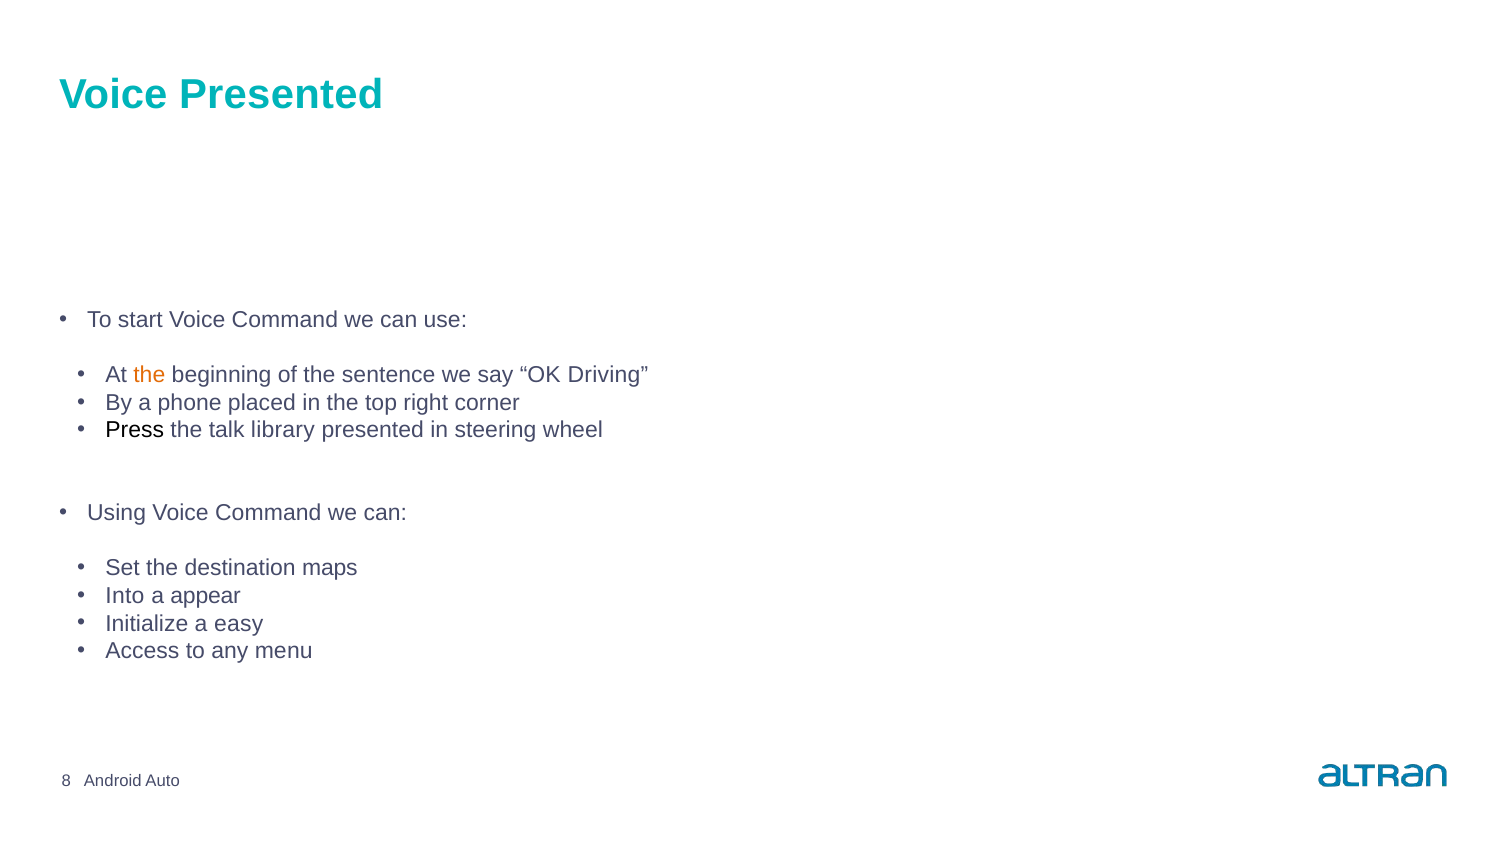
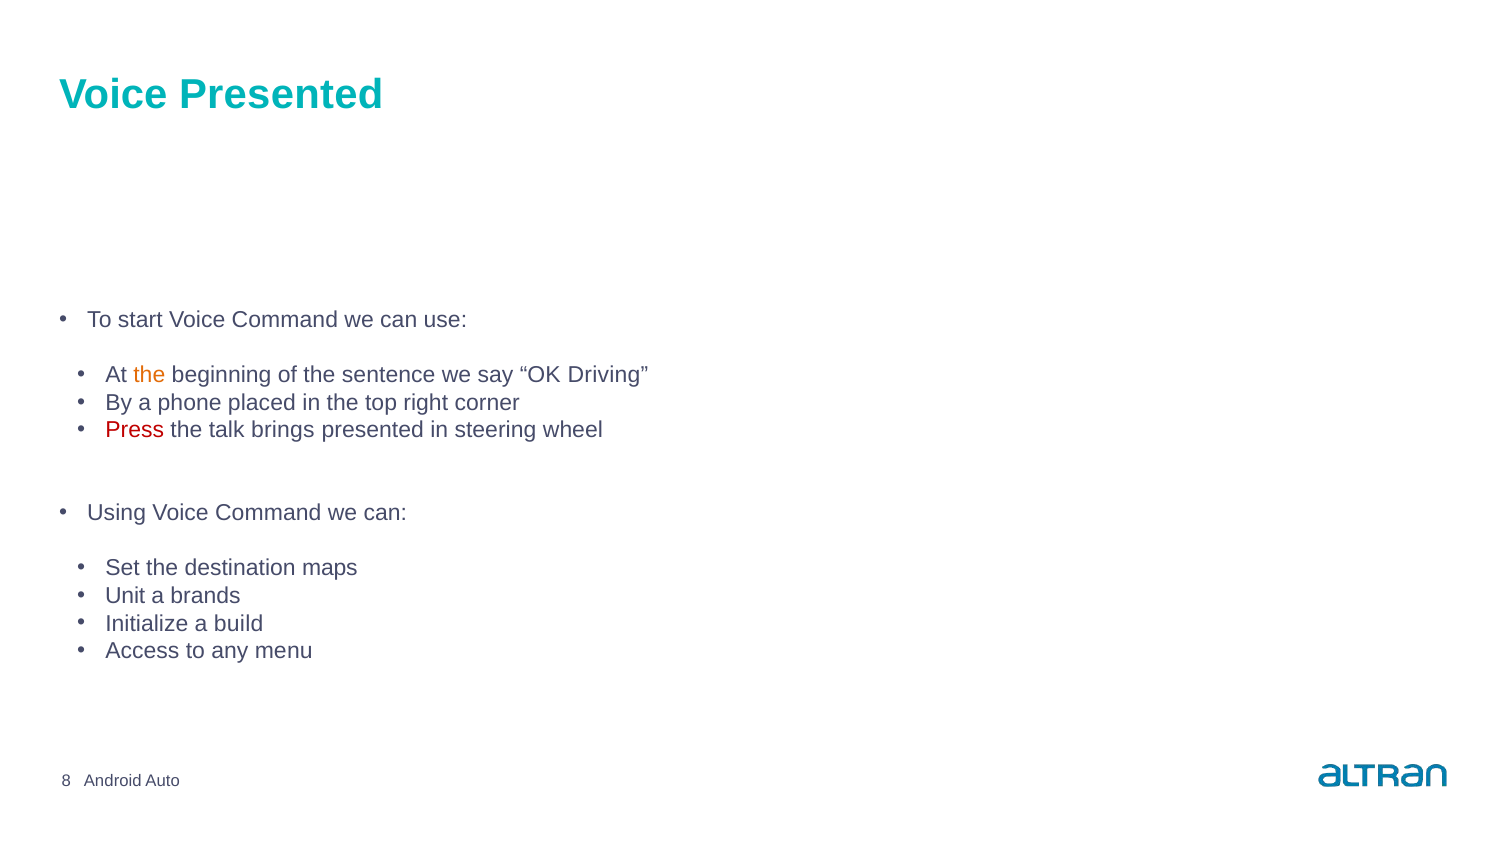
Press colour: black -> red
library: library -> brings
Into: Into -> Unit
appear: appear -> brands
easy: easy -> build
